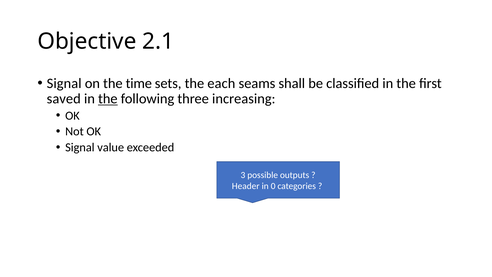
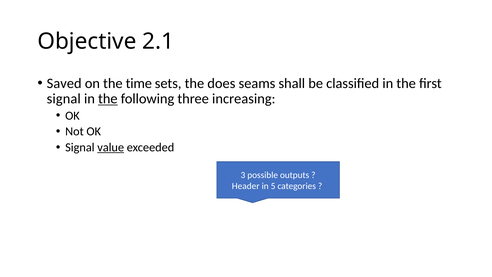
Signal at (64, 83): Signal -> Saved
each: each -> does
saved at (64, 99): saved -> signal
value underline: none -> present
0: 0 -> 5
